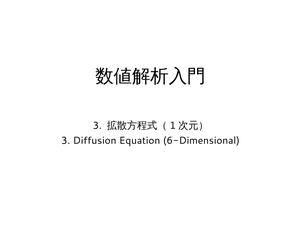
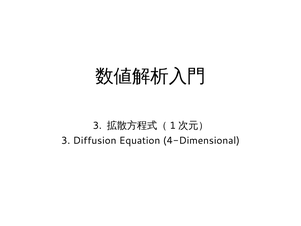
6-Dimensional: 6-Dimensional -> 4-Dimensional
